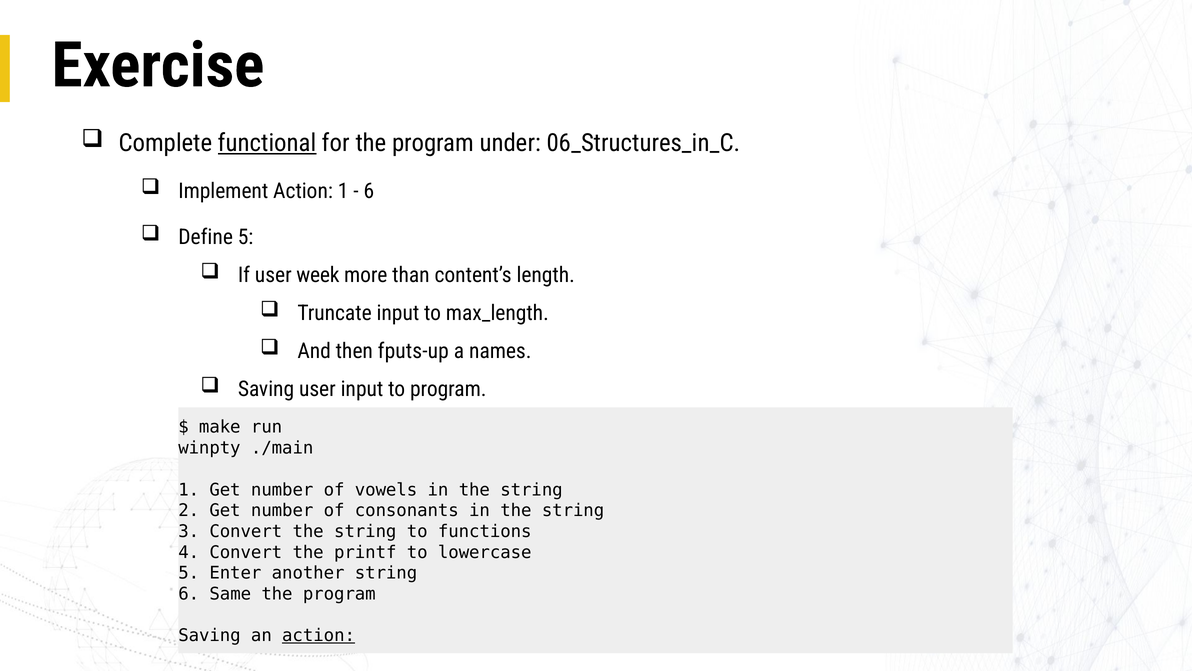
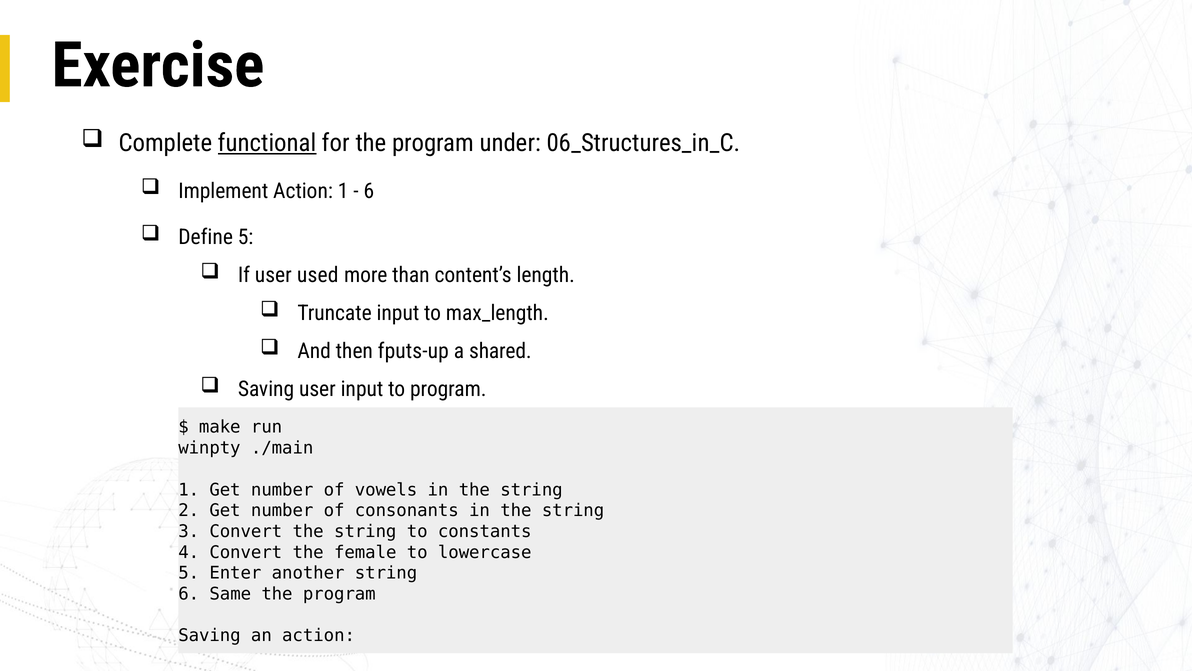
week: week -> used
names: names -> shared
functions: functions -> constants
printf: printf -> female
action at (319, 635) underline: present -> none
